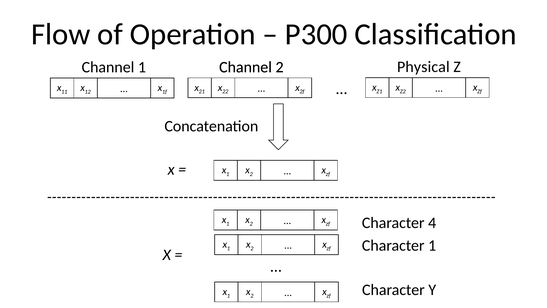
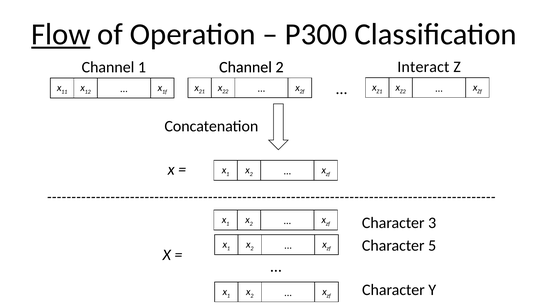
Flow underline: none -> present
Physical: Physical -> Interact
4: 4 -> 3
Character 1: 1 -> 5
